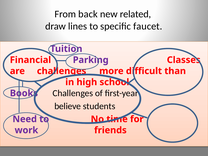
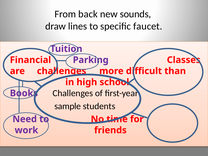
related: related -> sounds
believe: believe -> sample
